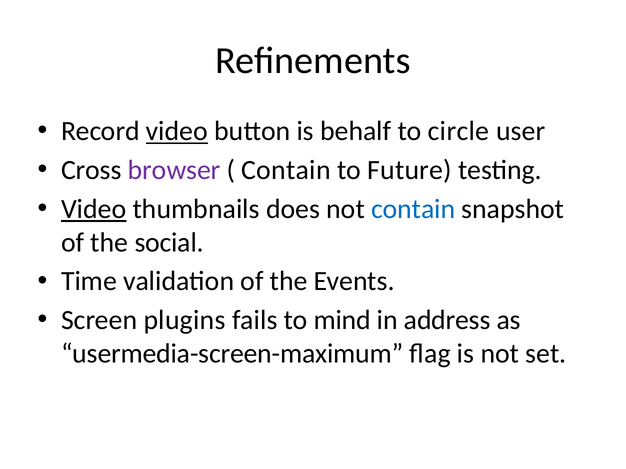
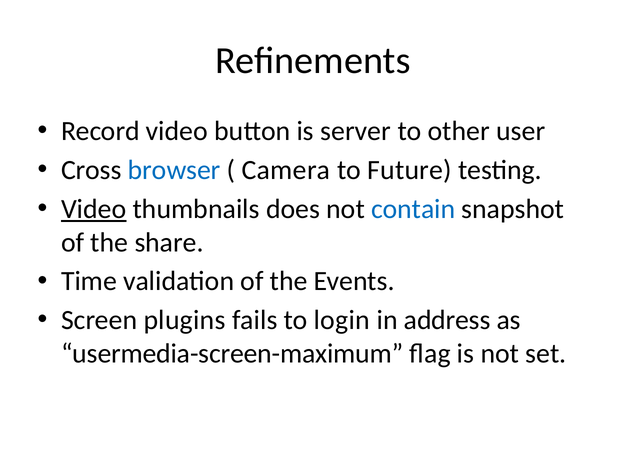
video at (177, 131) underline: present -> none
behalf: behalf -> server
circle: circle -> other
browser colour: purple -> blue
Contain at (286, 170): Contain -> Camera
social: social -> share
mind: mind -> login
